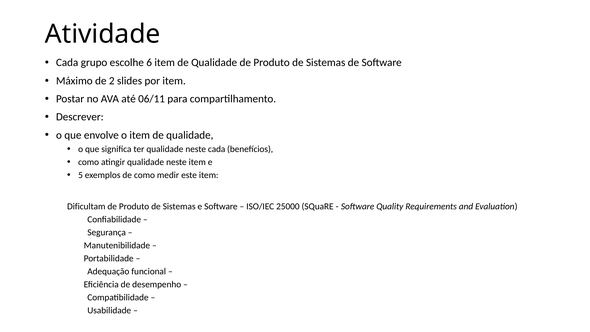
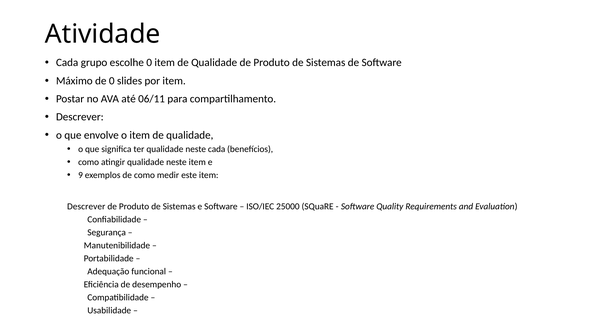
escolhe 6: 6 -> 0
de 2: 2 -> 0
5: 5 -> 9
Dificultam at (86, 206): Dificultam -> Descrever
